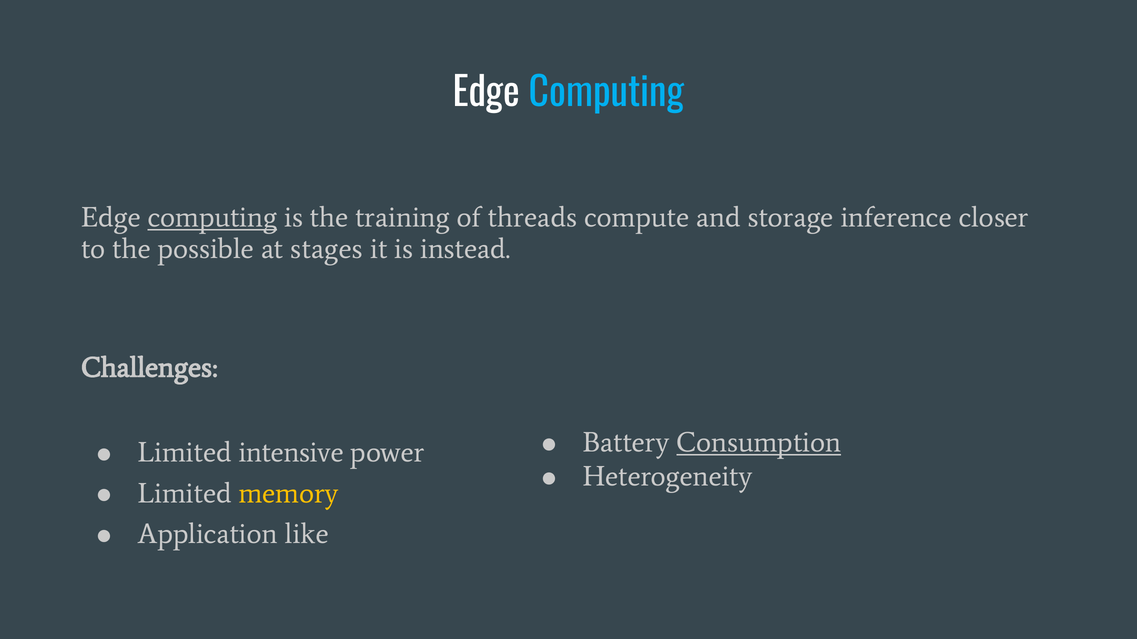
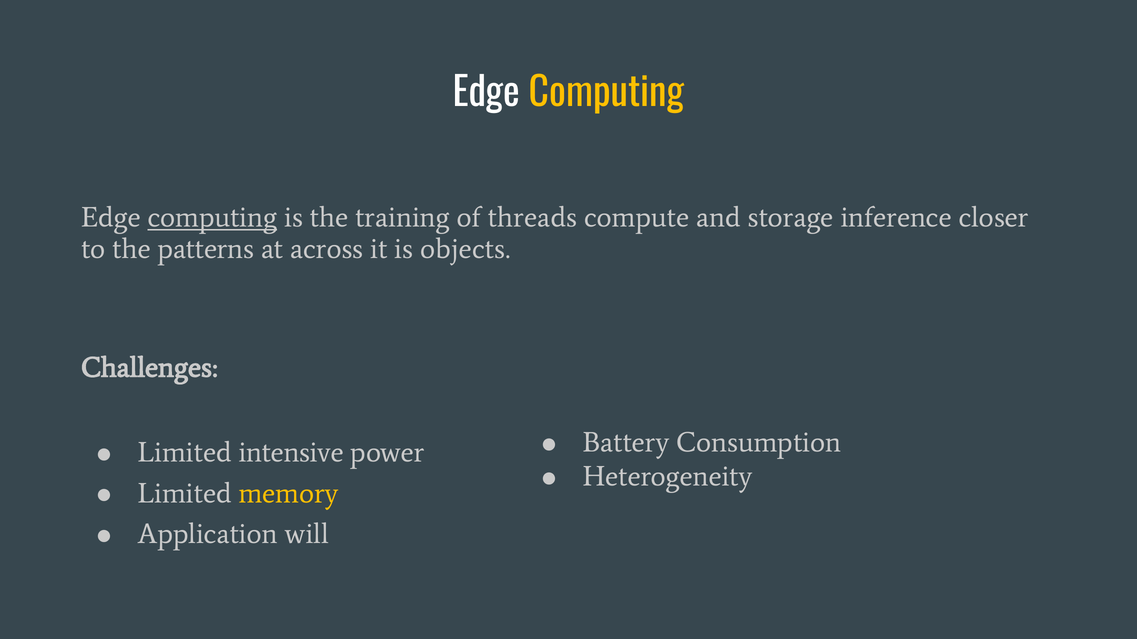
Computing at (607, 93) colour: light blue -> yellow
possible: possible -> patterns
stages: stages -> across
instead: instead -> objects
Consumption underline: present -> none
like: like -> will
